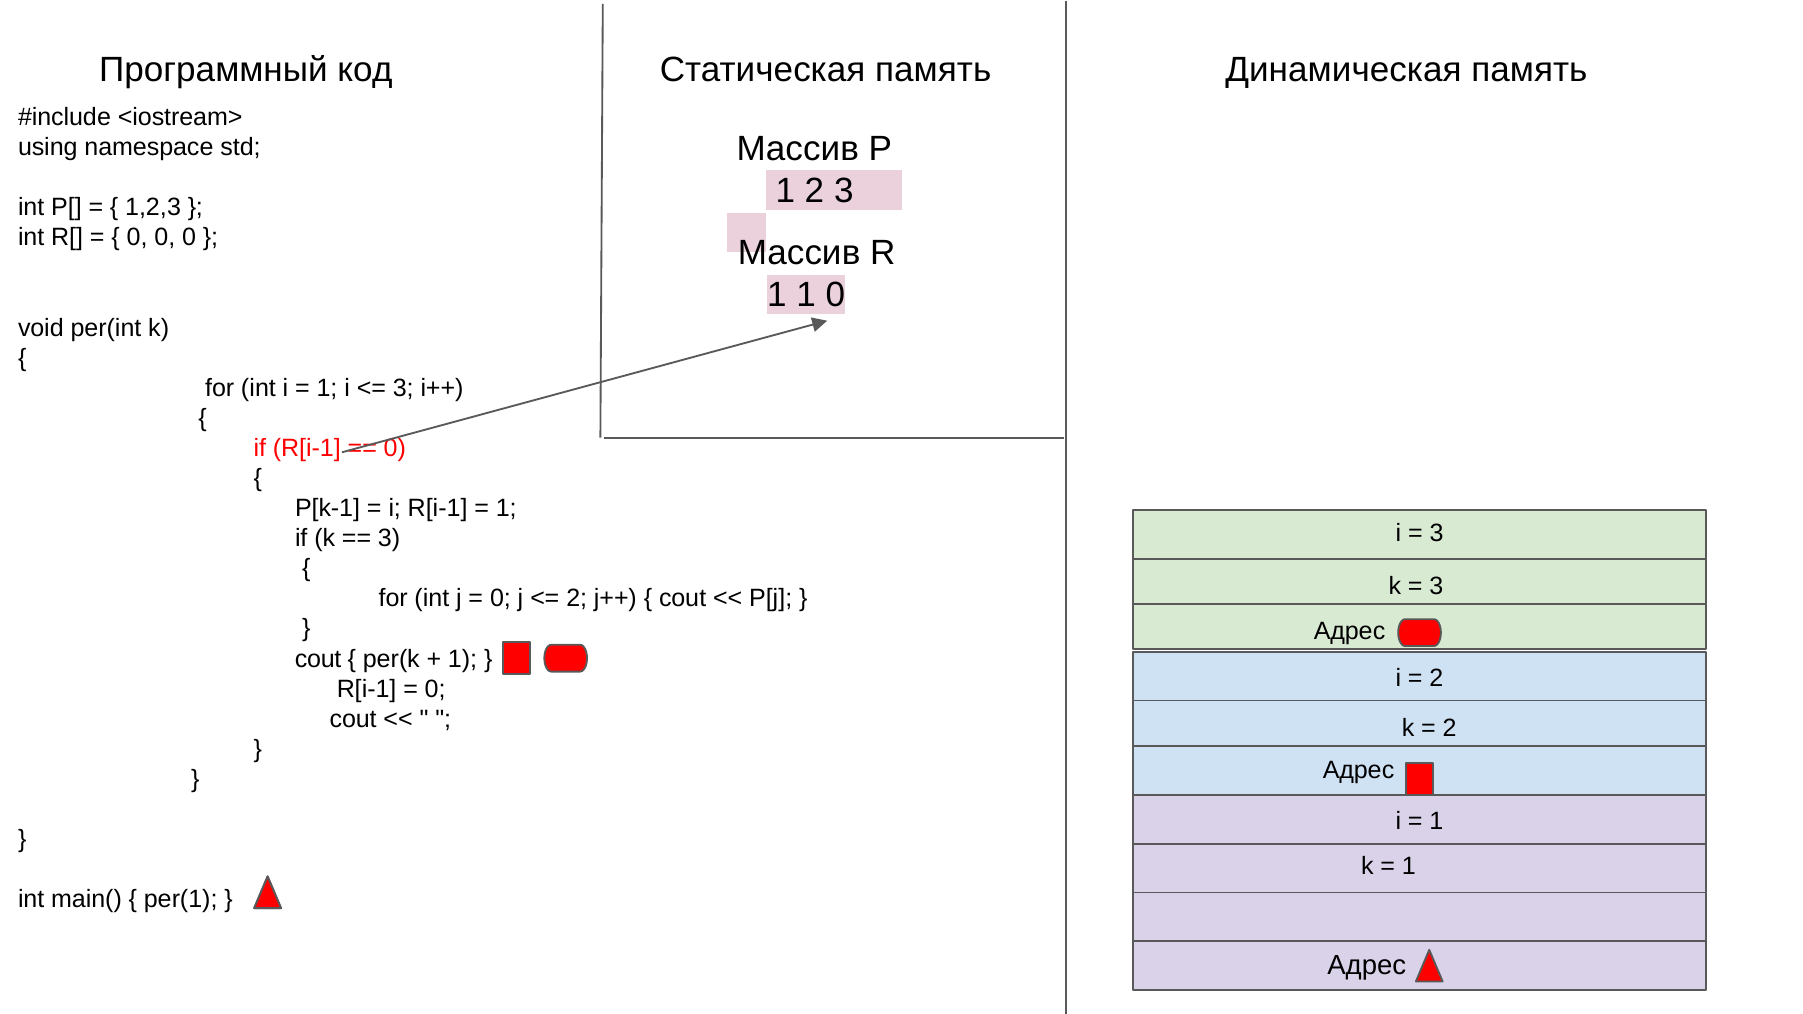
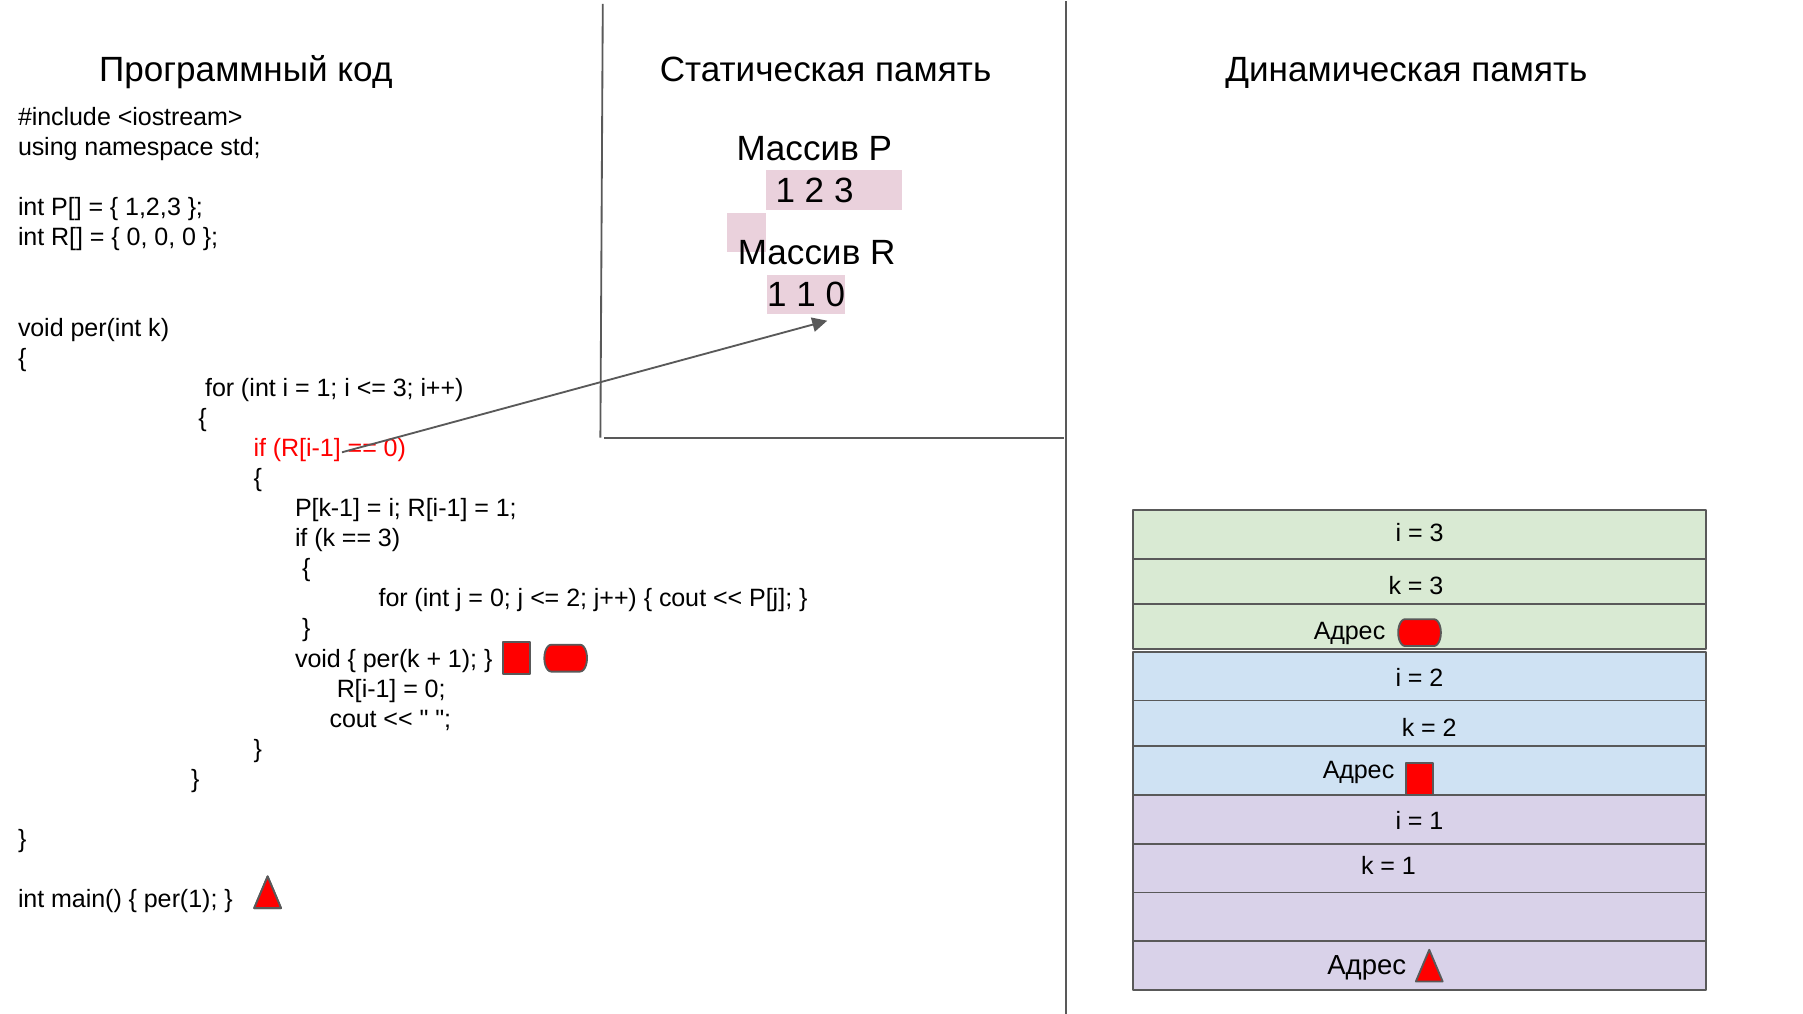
cout at (318, 659): cout -> void
